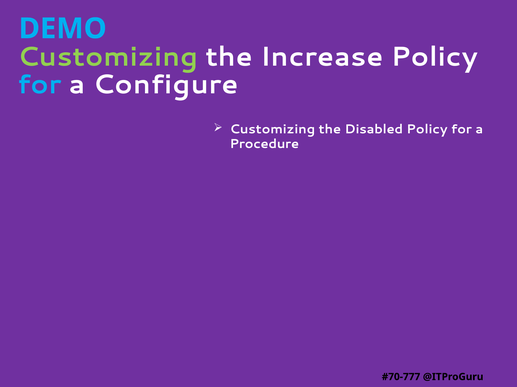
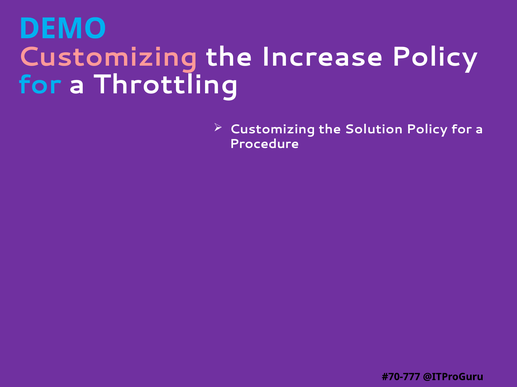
Customizing at (108, 57) colour: light green -> pink
Configure: Configure -> Throttling
Disabled: Disabled -> Solution
